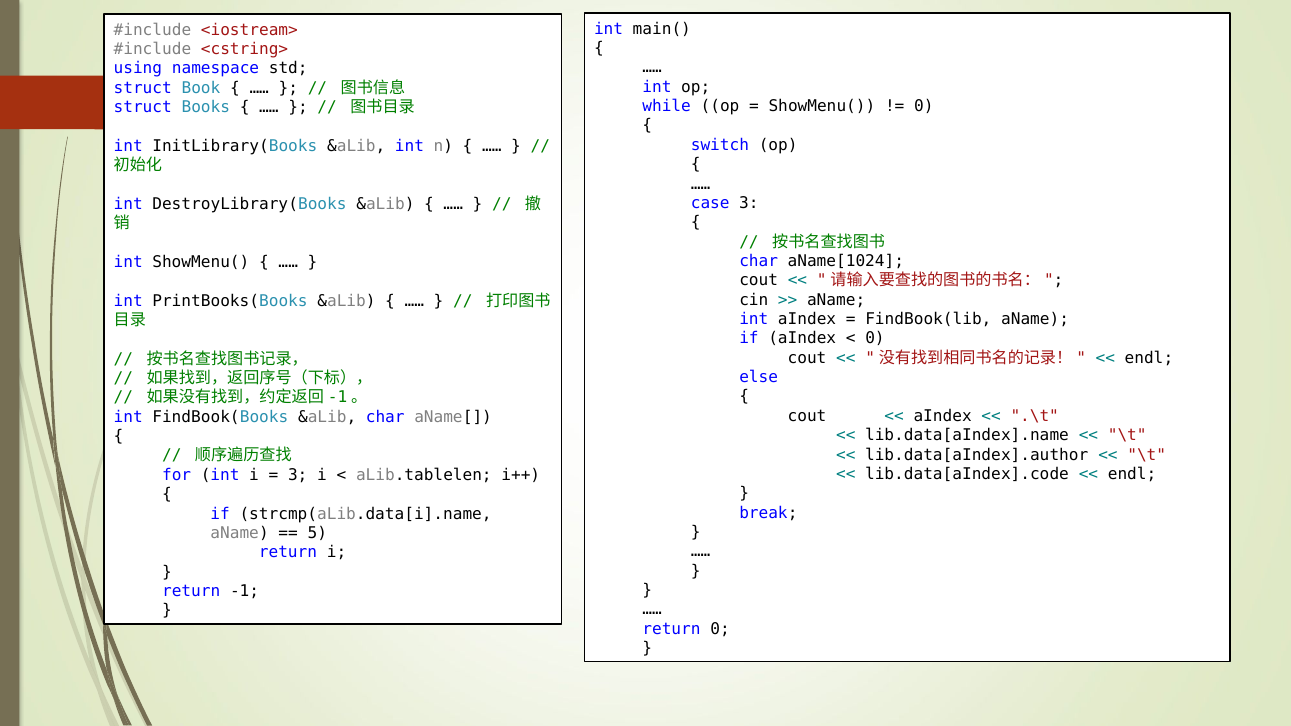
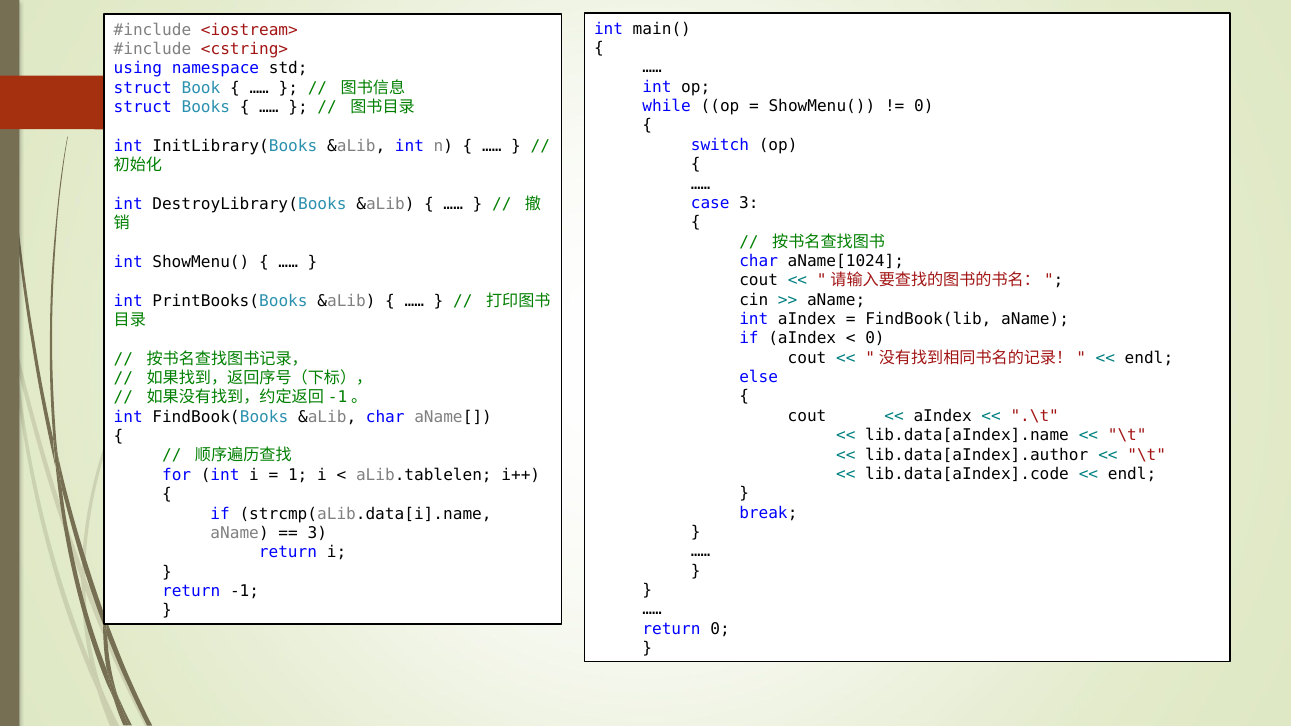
3 at (298, 475): 3 -> 1
5 at (317, 533): 5 -> 3
